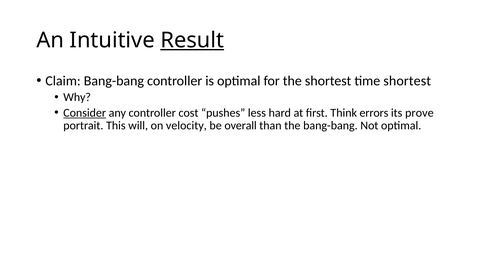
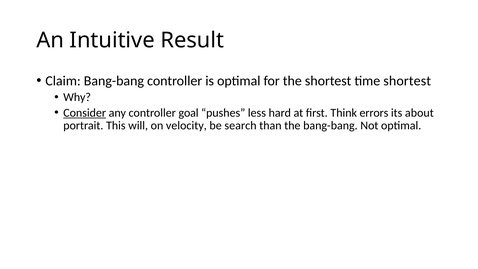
Result underline: present -> none
cost: cost -> goal
prove: prove -> about
overall: overall -> search
